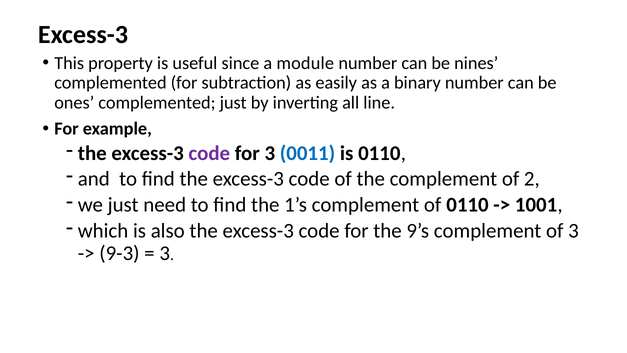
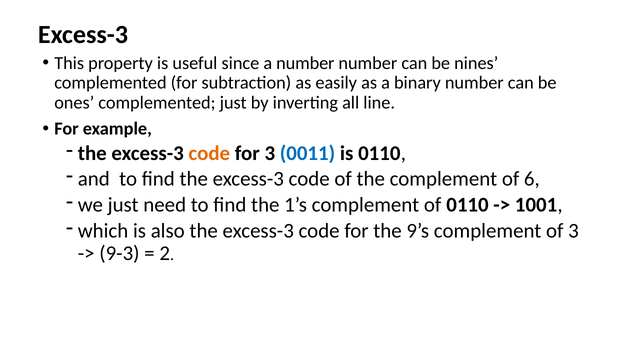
a module: module -> number
code at (209, 153) colour: purple -> orange
2: 2 -> 6
3 at (165, 253): 3 -> 2
